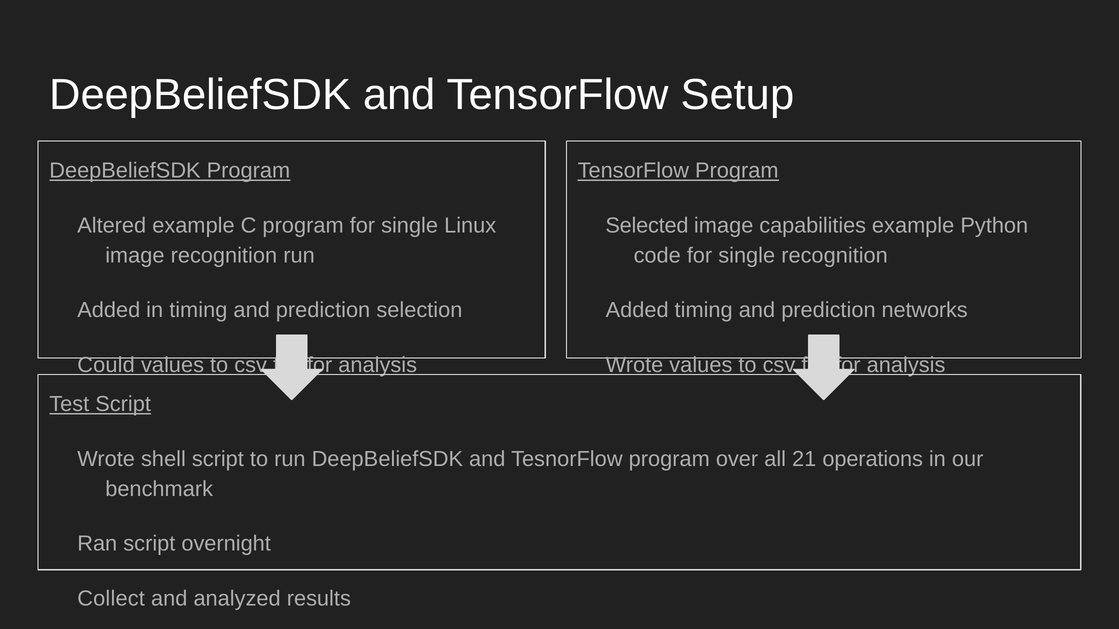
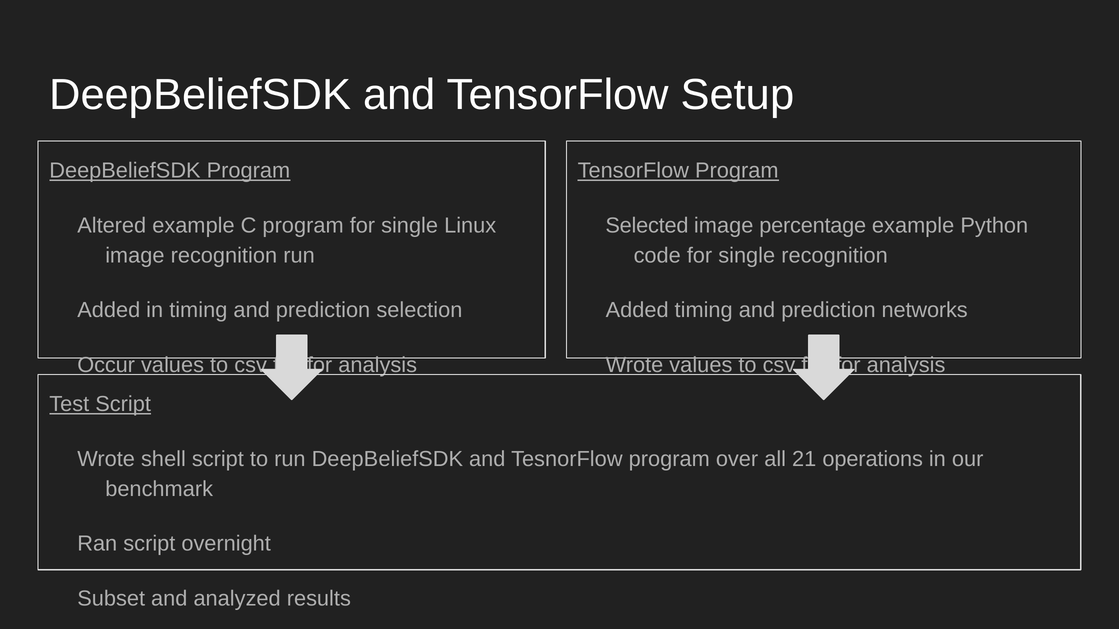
capabilities: capabilities -> percentage
Could: Could -> Occur
Collect: Collect -> Subset
